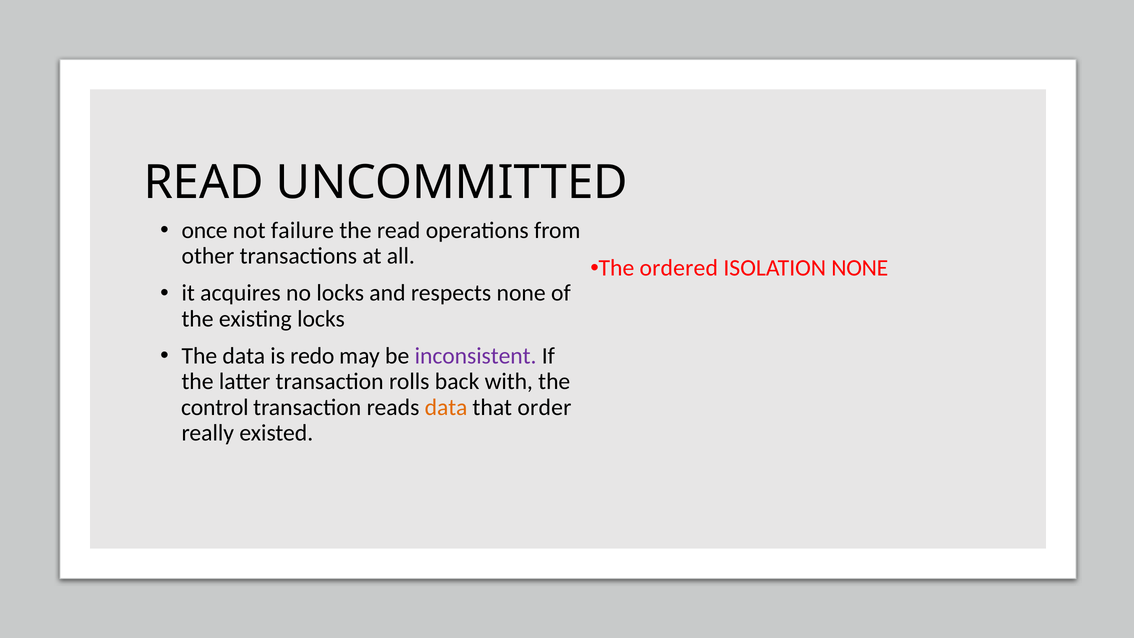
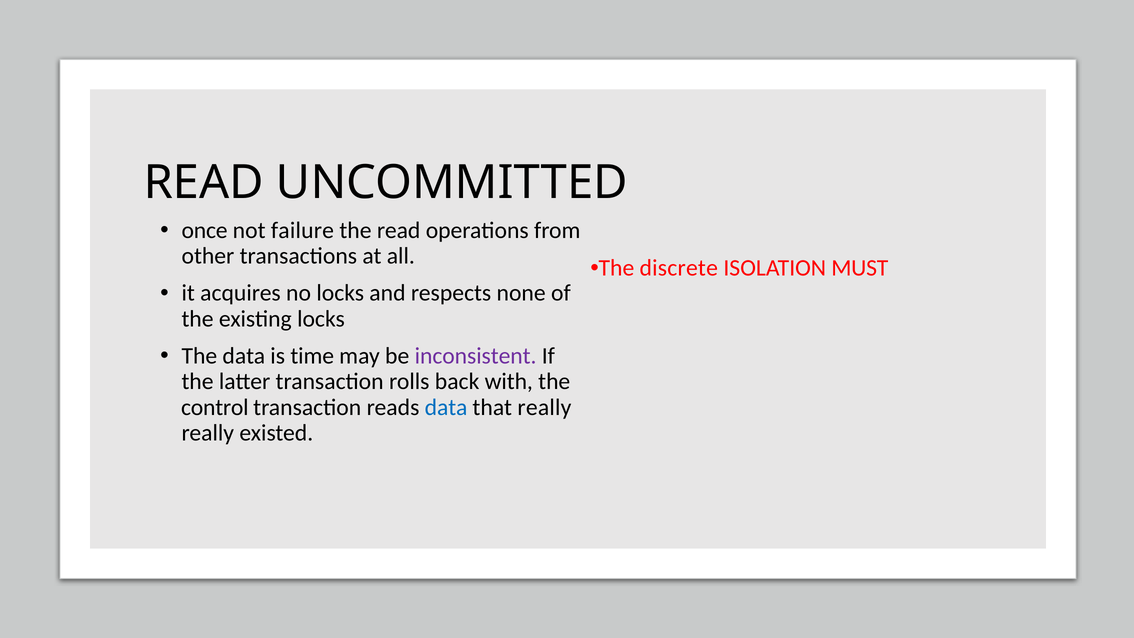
ordered: ordered -> discrete
ISOLATION NONE: NONE -> MUST
redo: redo -> time
data at (446, 407) colour: orange -> blue
that order: order -> really
